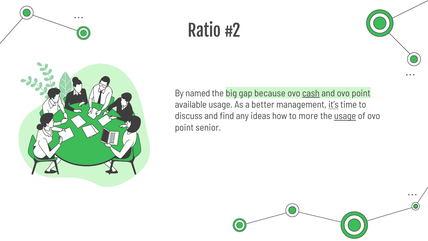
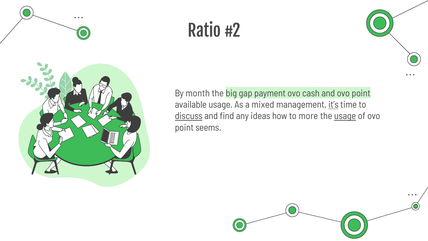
named: named -> month
because: because -> payment
cash underline: present -> none
better: better -> mixed
discuss underline: none -> present
senior: senior -> seems
